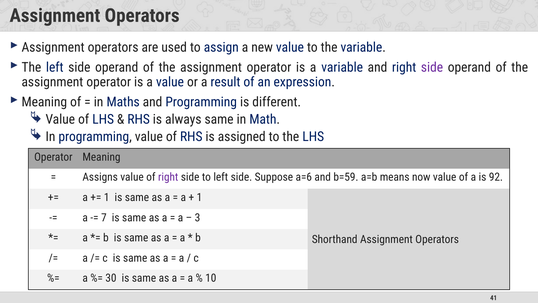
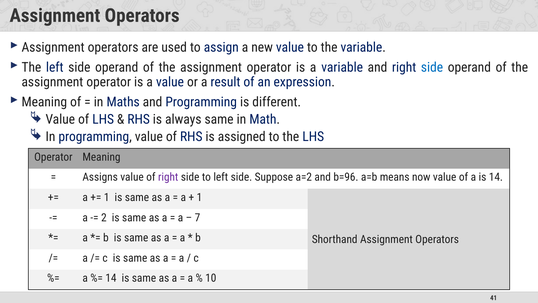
side at (432, 67) colour: purple -> blue
a=6: a=6 -> a=2
b=59: b=59 -> b=96
is 92: 92 -> 14
7: 7 -> 2
3: 3 -> 7
30 at (111, 278): 30 -> 14
